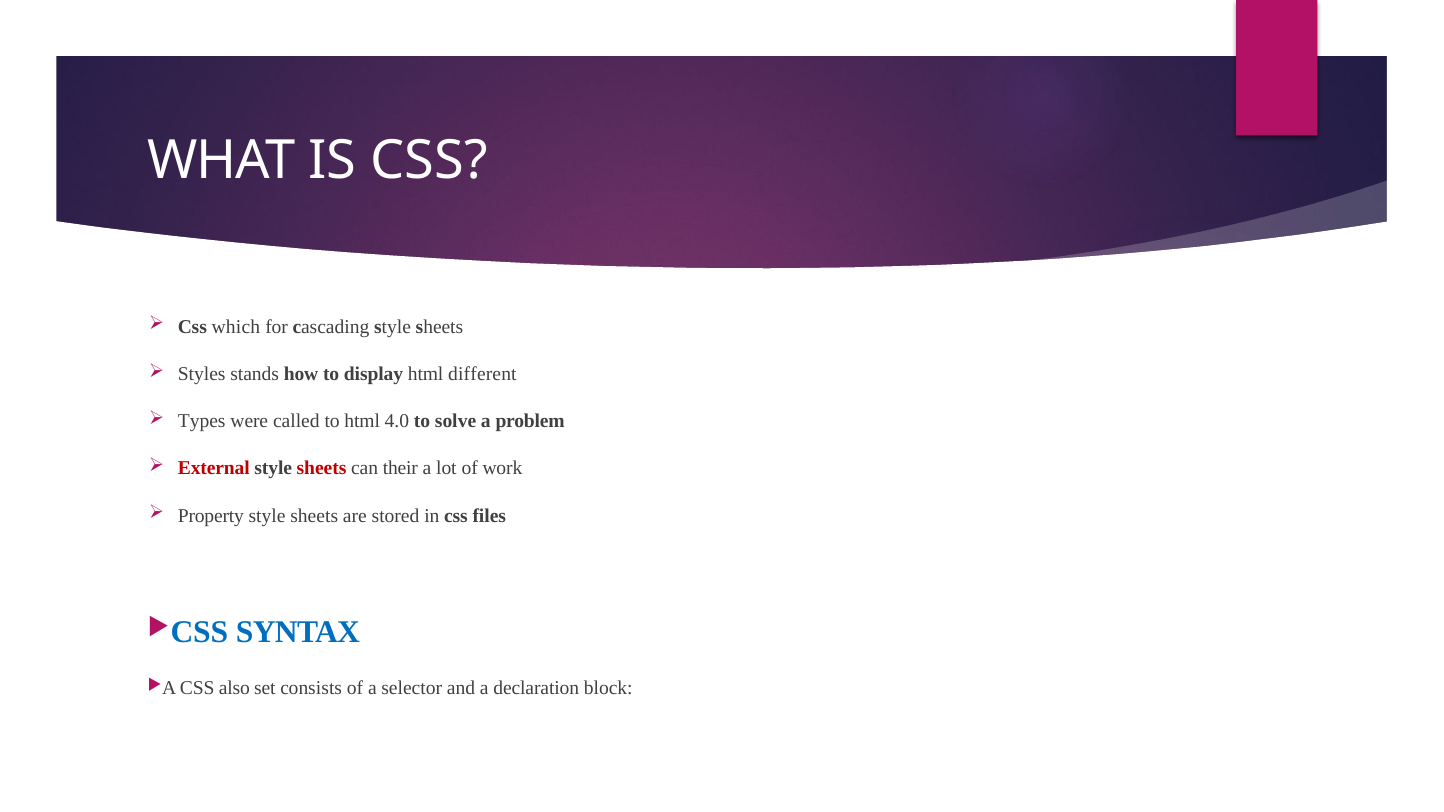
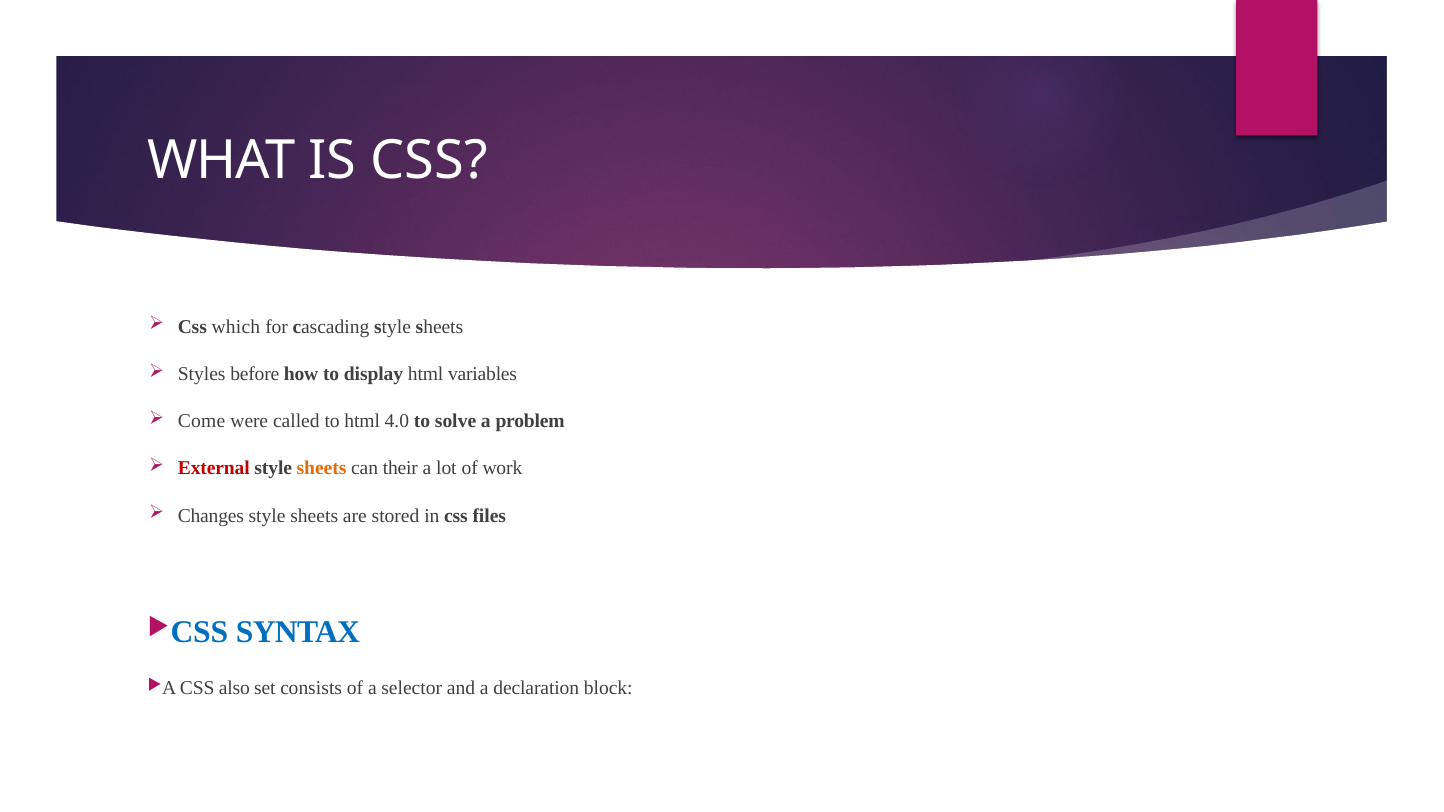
stands: stands -> before
different: different -> variables
Types: Types -> Come
sheets at (322, 469) colour: red -> orange
Property: Property -> Changes
